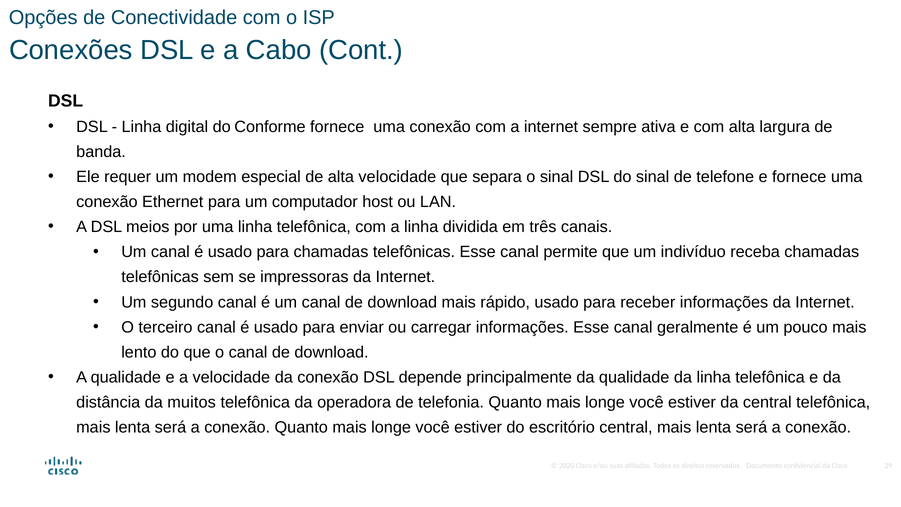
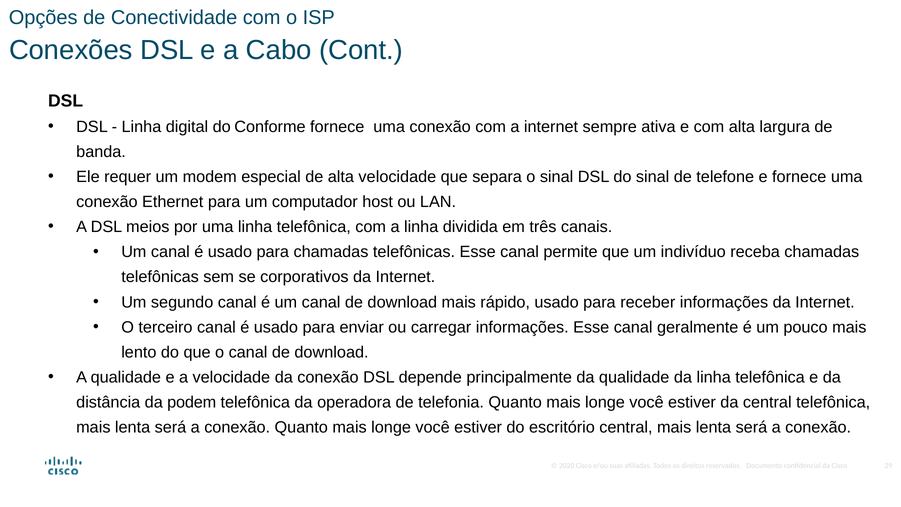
impressoras: impressoras -> corporativos
muitos: muitos -> podem
